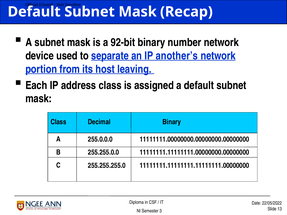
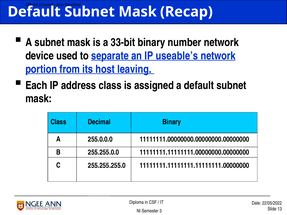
92-bit: 92-bit -> 33-bit
another’s: another’s -> useable’s
